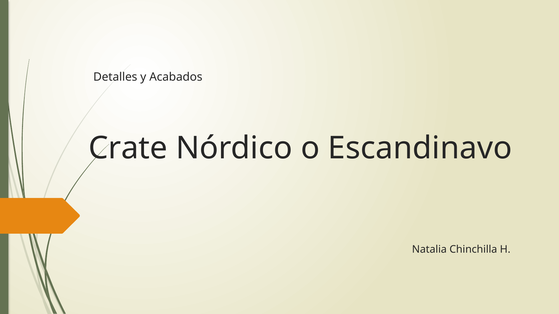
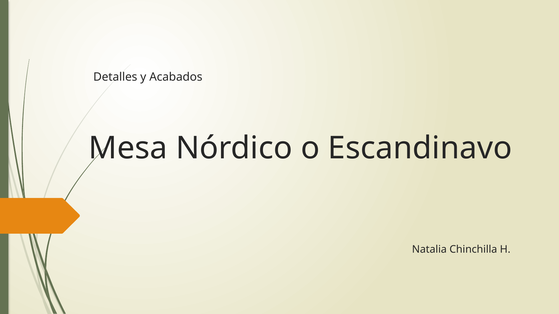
Crate: Crate -> Mesa
